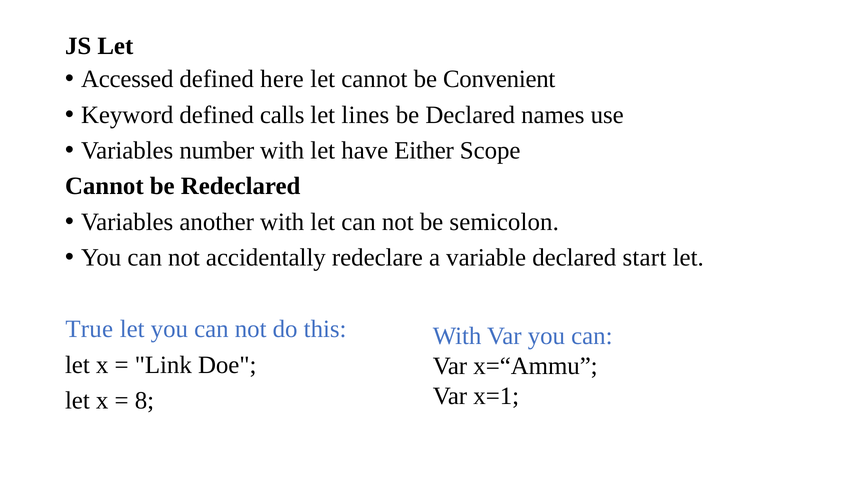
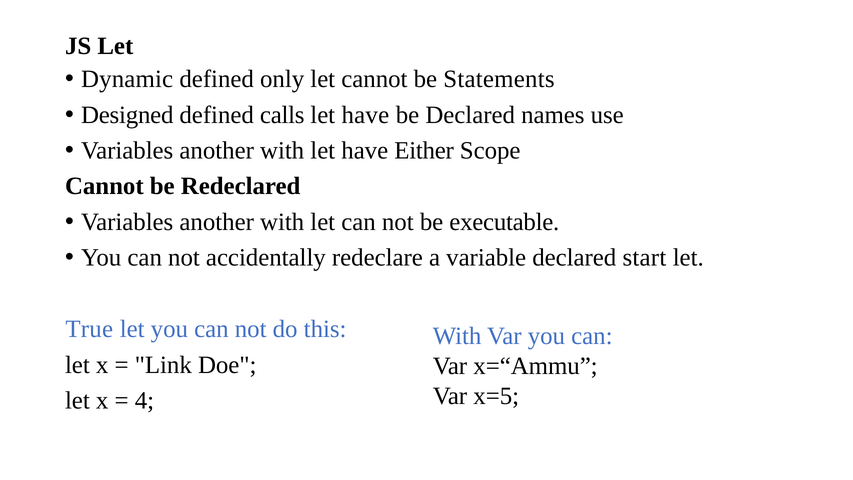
Accessed: Accessed -> Dynamic
here: here -> only
Convenient: Convenient -> Statements
Keyword: Keyword -> Designed
lines at (365, 115): lines -> have
number at (217, 150): number -> another
semicolon: semicolon -> executable
x=1: x=1 -> x=5
8: 8 -> 4
